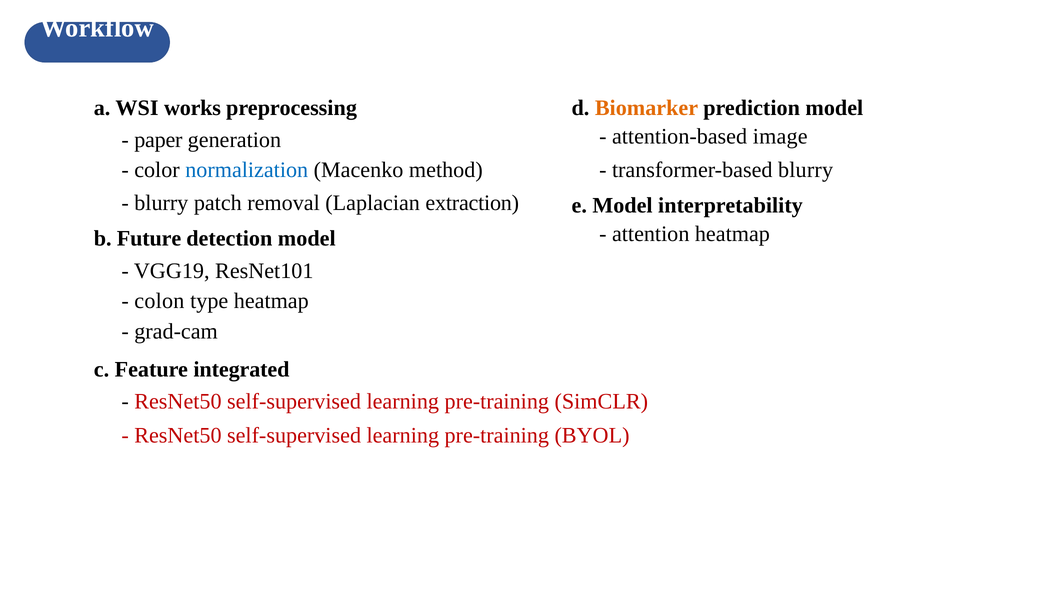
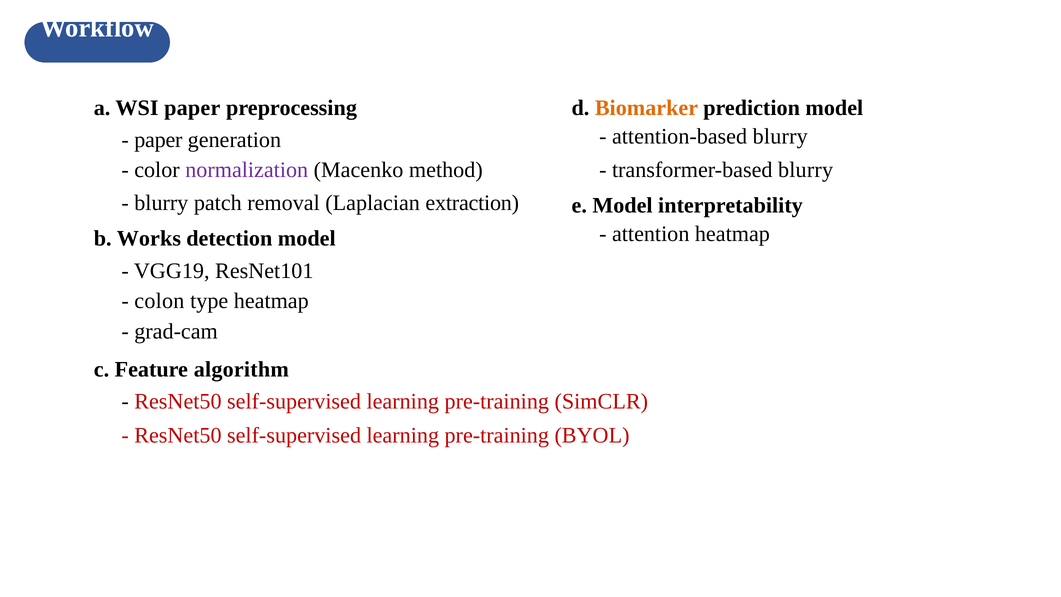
WSI works: works -> paper
attention-based image: image -> blurry
normalization colour: blue -> purple
Future: Future -> Works
integrated: integrated -> algorithm
